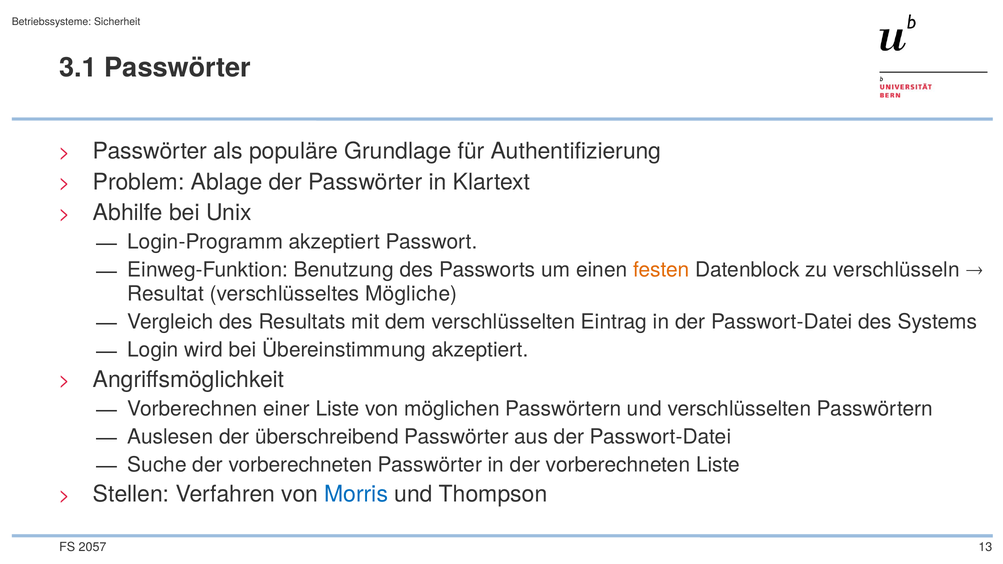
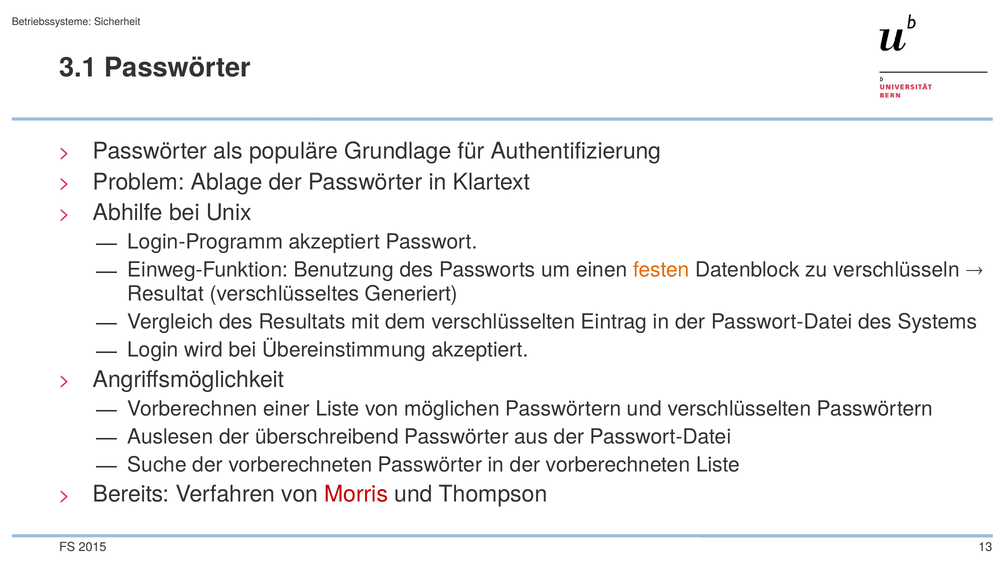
Mögliche: Mögliche -> Generiert
Stellen: Stellen -> Bereits
Morris colour: blue -> red
2057: 2057 -> 2015
